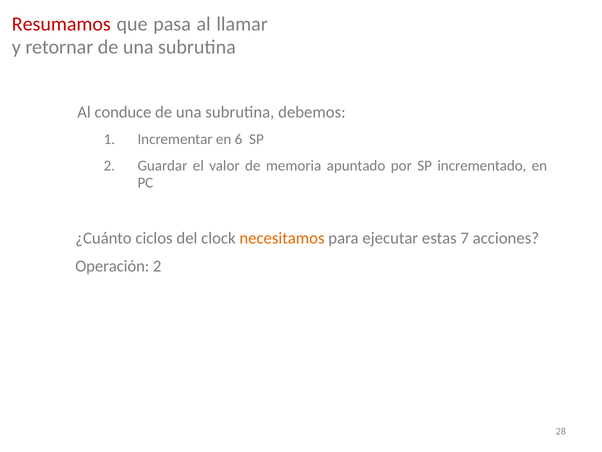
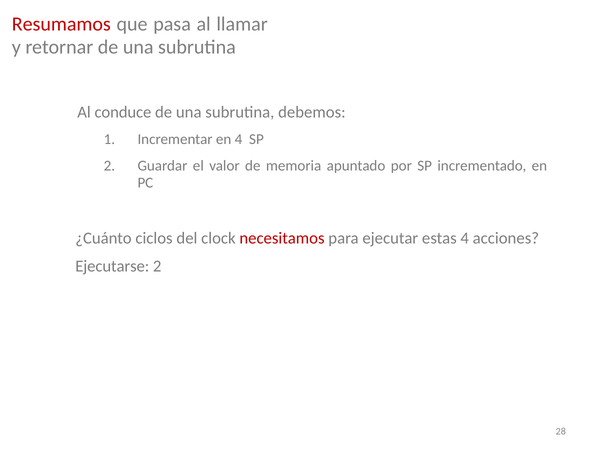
en 6: 6 -> 4
necesitamos colour: orange -> red
estas 7: 7 -> 4
Operación: Operación -> Ejecutarse
